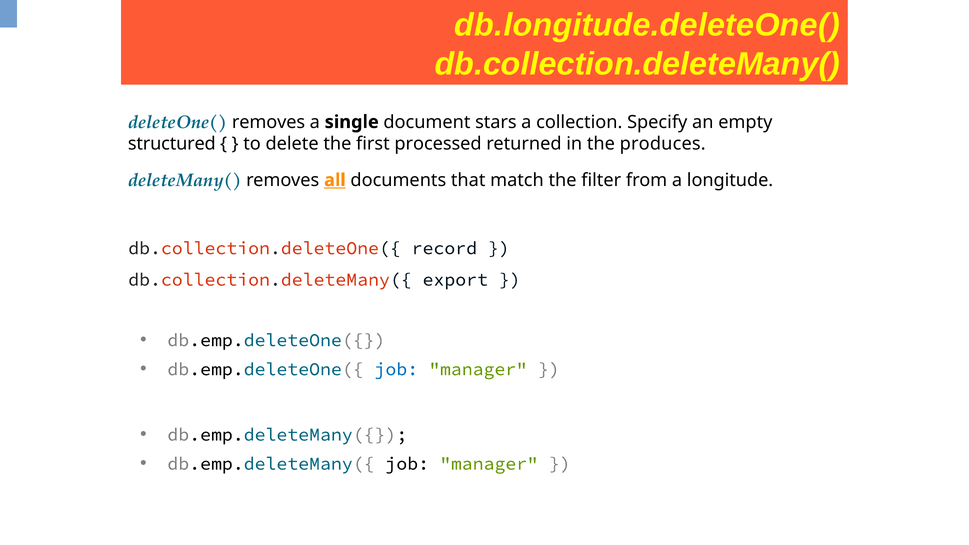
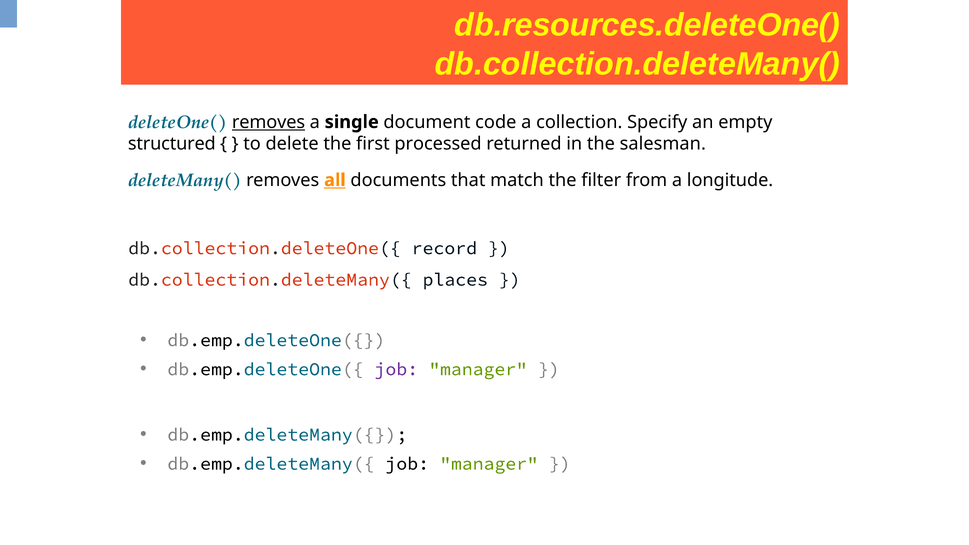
db.longitude.deleteOne(: db.longitude.deleteOne( -> db.resources.deleteOne(
removes at (269, 122) underline: none -> present
stars: stars -> code
produces: produces -> salesman
export: export -> places
job at (396, 369) colour: blue -> purple
